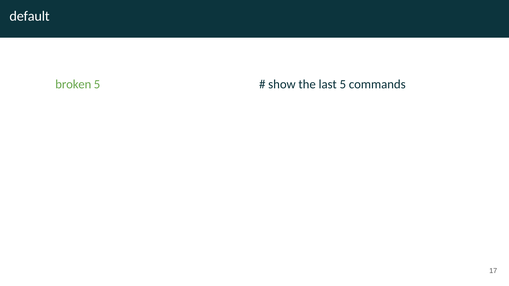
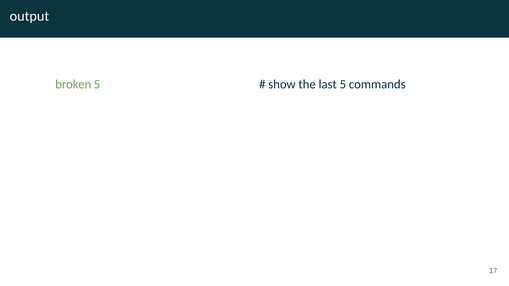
default: default -> output
